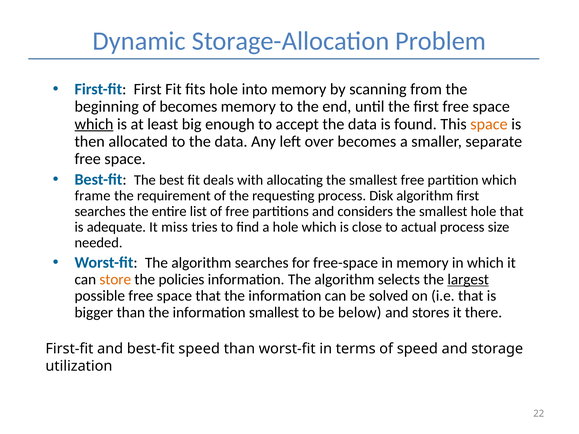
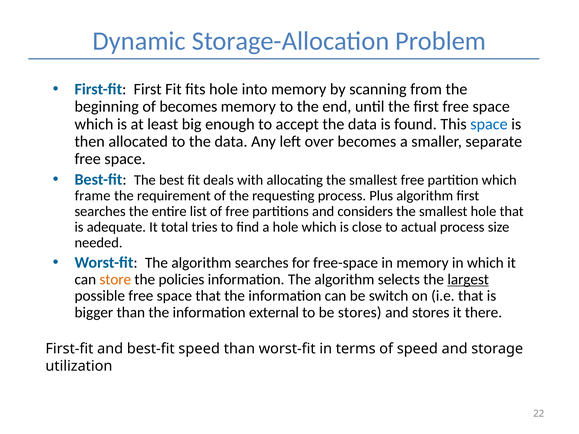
which at (94, 124) underline: present -> none
space at (489, 124) colour: orange -> blue
Disk: Disk -> Plus
miss: miss -> total
solved: solved -> switch
information smallest: smallest -> external
be below: below -> stores
